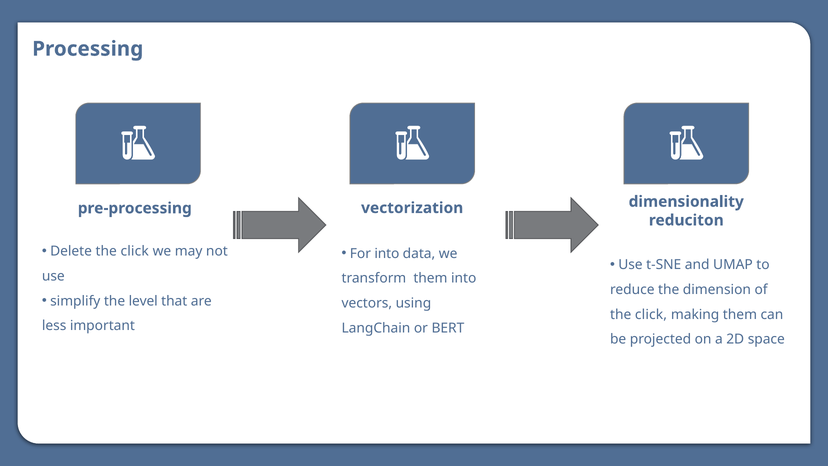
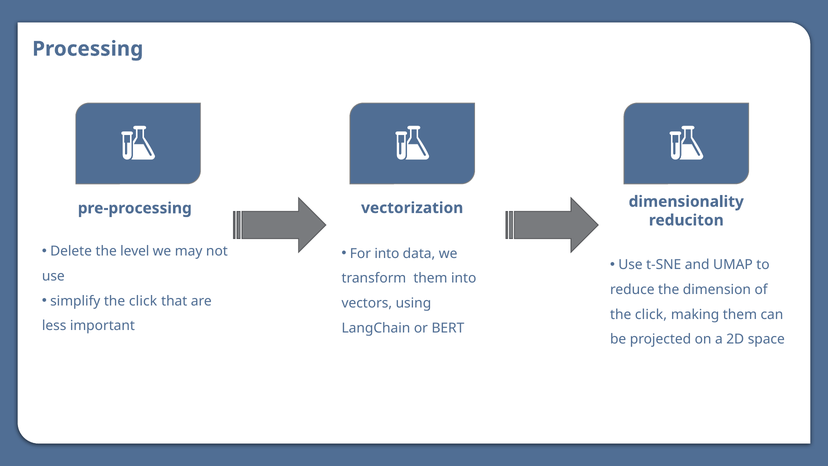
Delete the click: click -> level
simplify the level: level -> click
